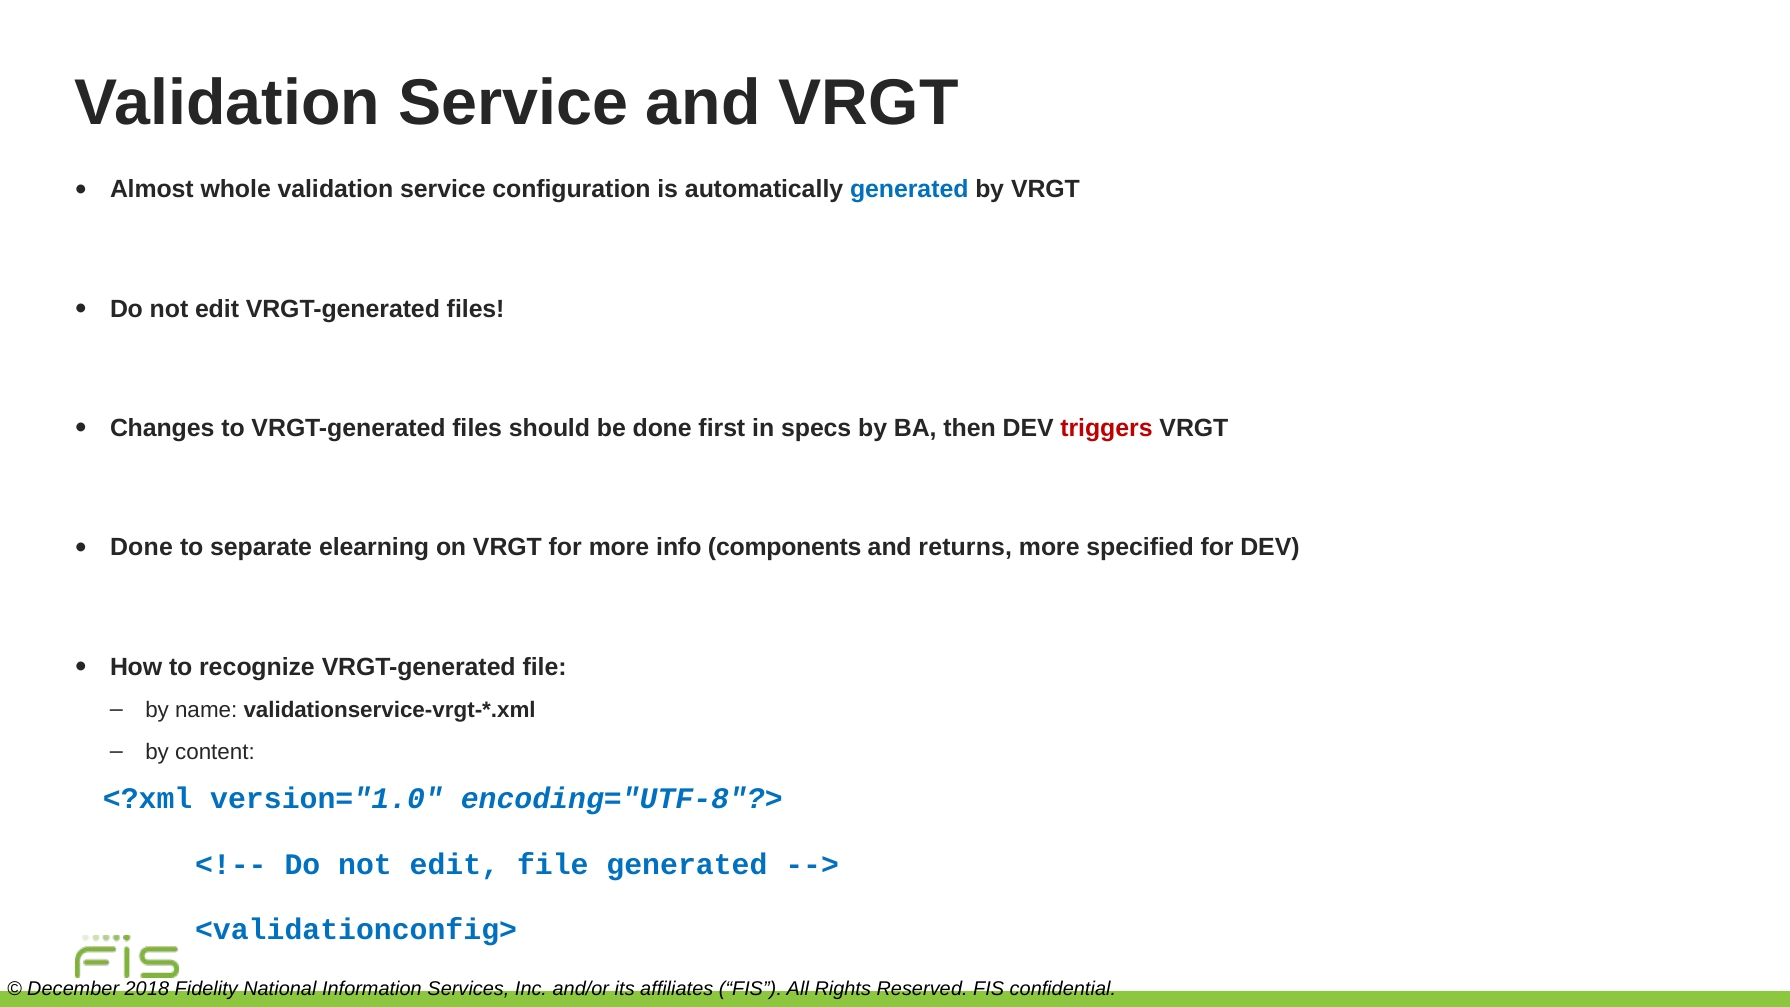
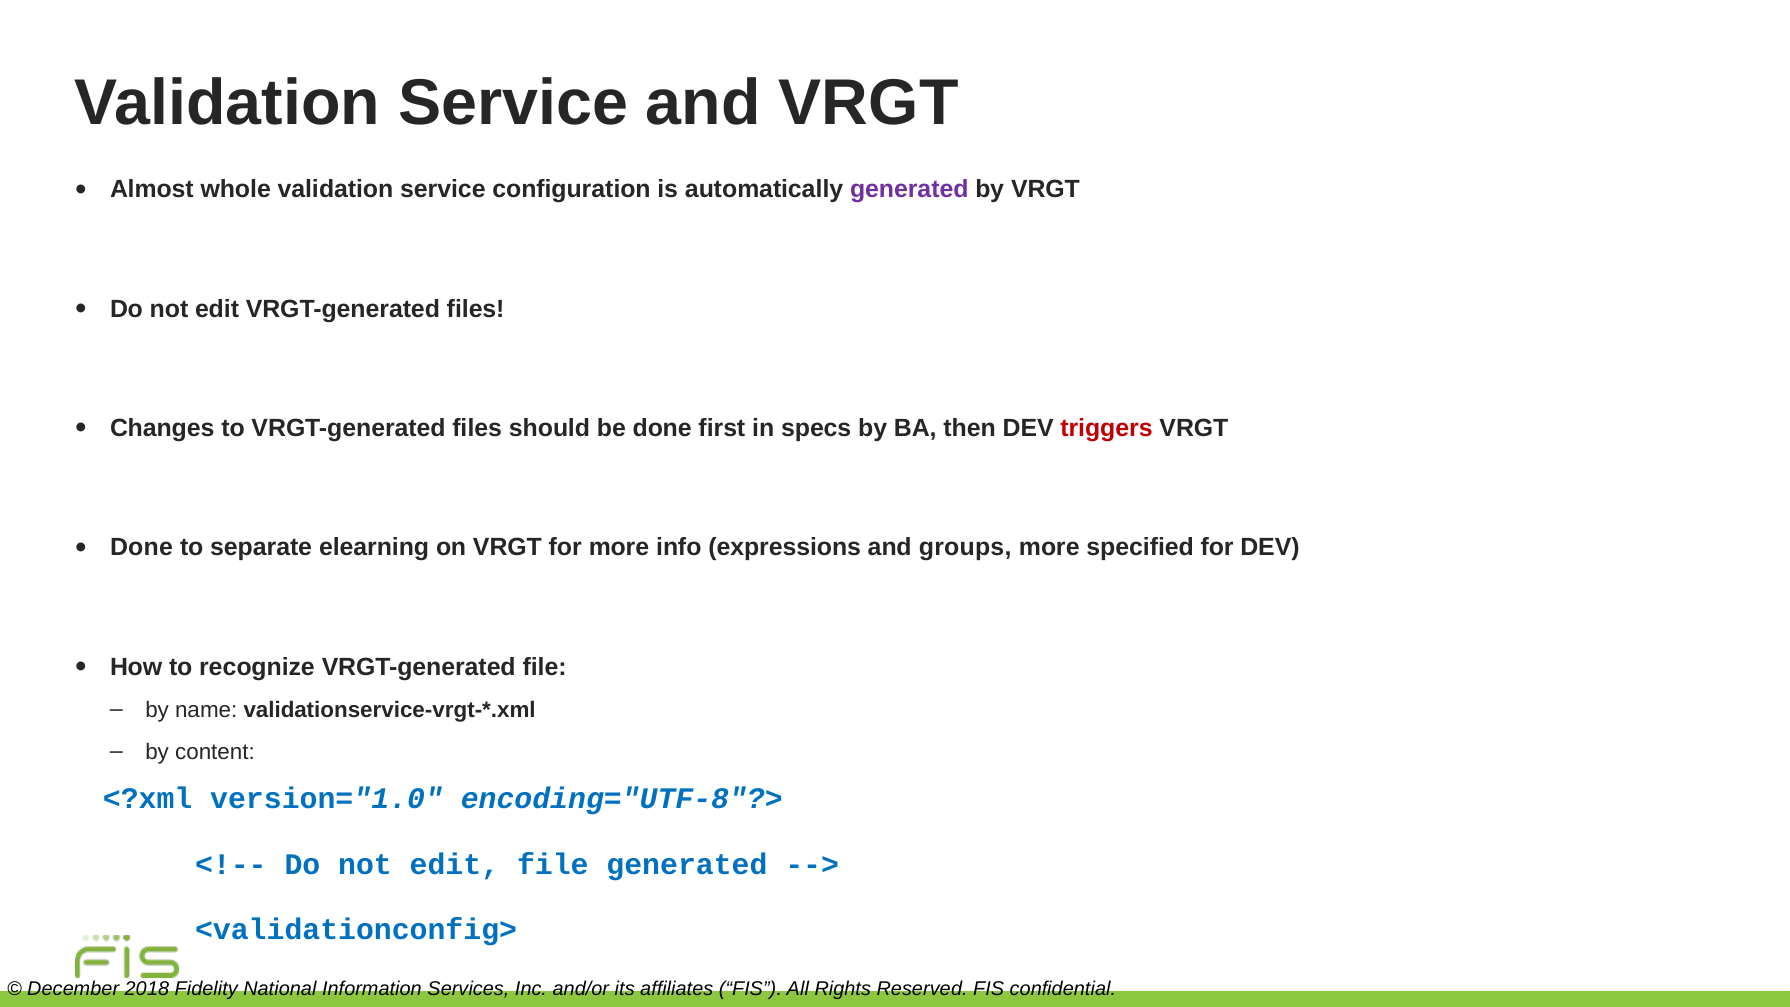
generated at (909, 189) colour: blue -> purple
components: components -> expressions
returns: returns -> groups
